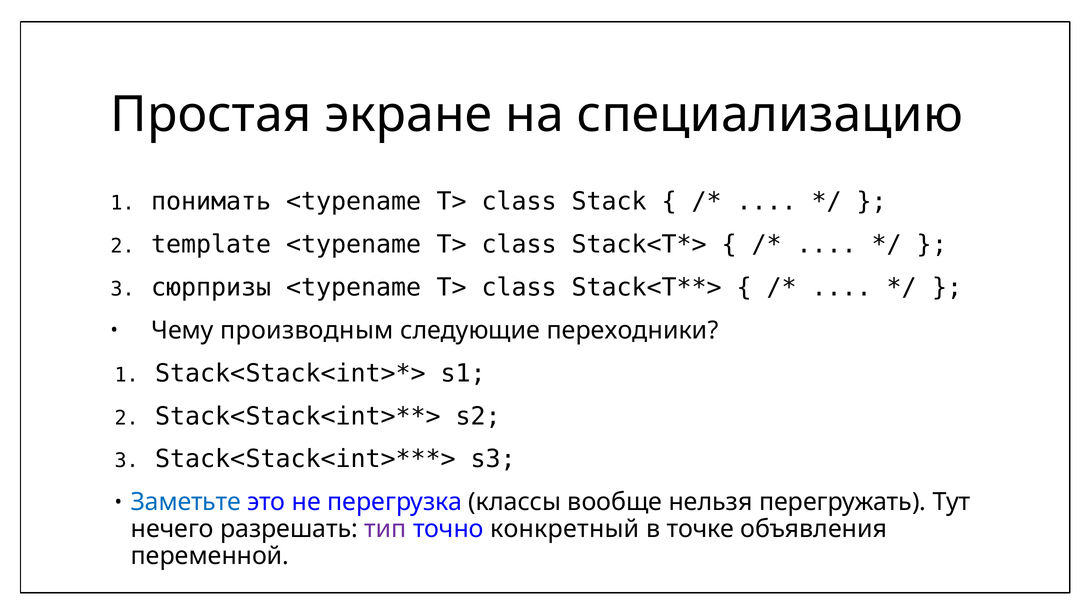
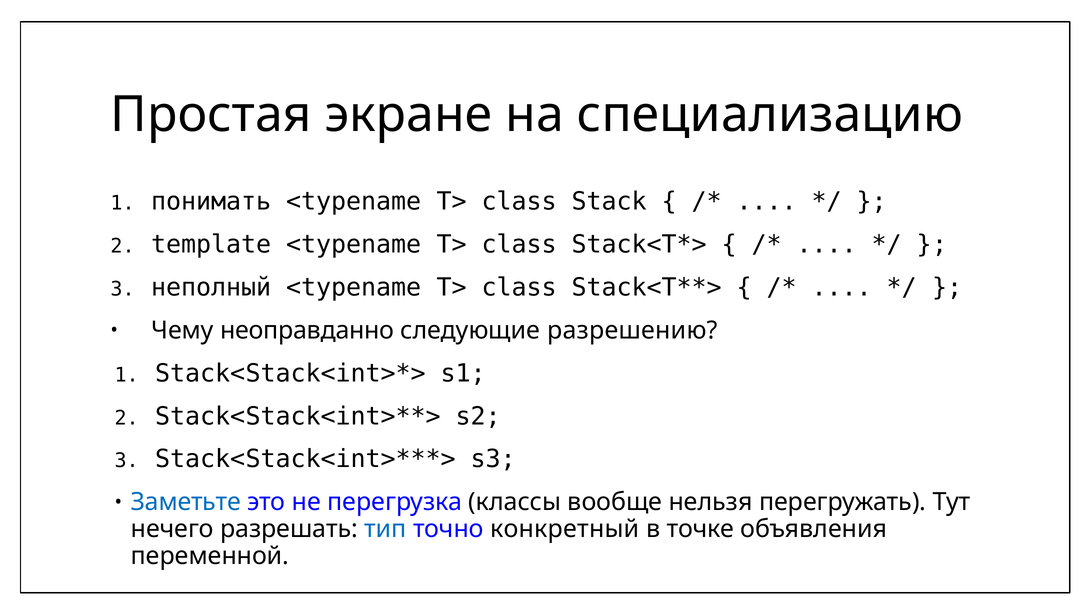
сюрпризы: сюрпризы -> неполный
производным: производным -> неоправданно
переходники: переходники -> разрешению
тип colour: purple -> blue
